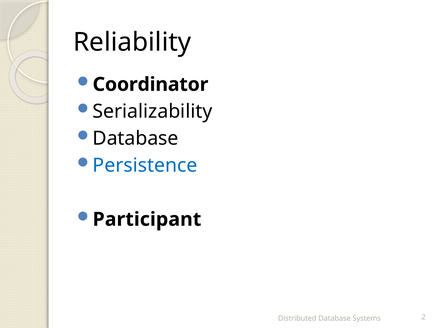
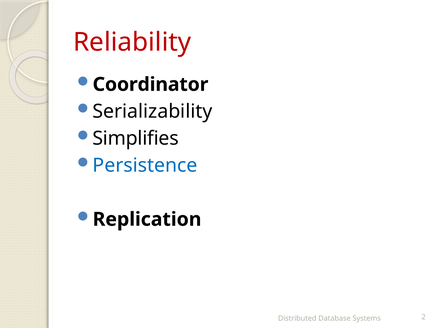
Reliability colour: black -> red
Database at (136, 139): Database -> Simplifies
Participant: Participant -> Replication
